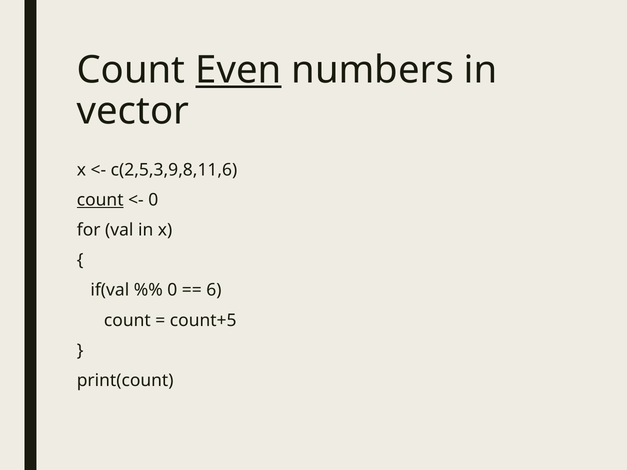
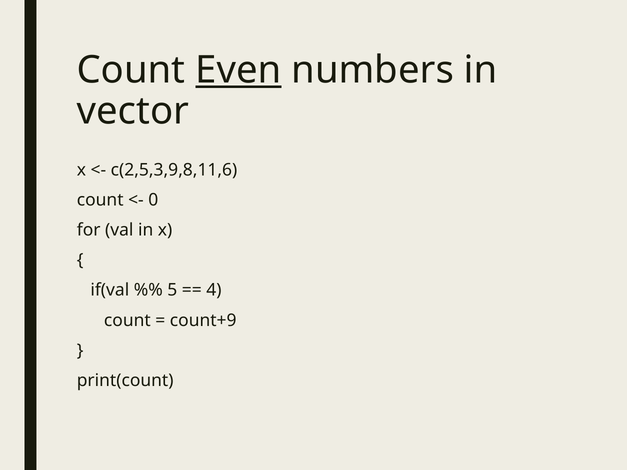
count at (100, 200) underline: present -> none
0 at (172, 290): 0 -> 5
6: 6 -> 4
count+5: count+5 -> count+9
